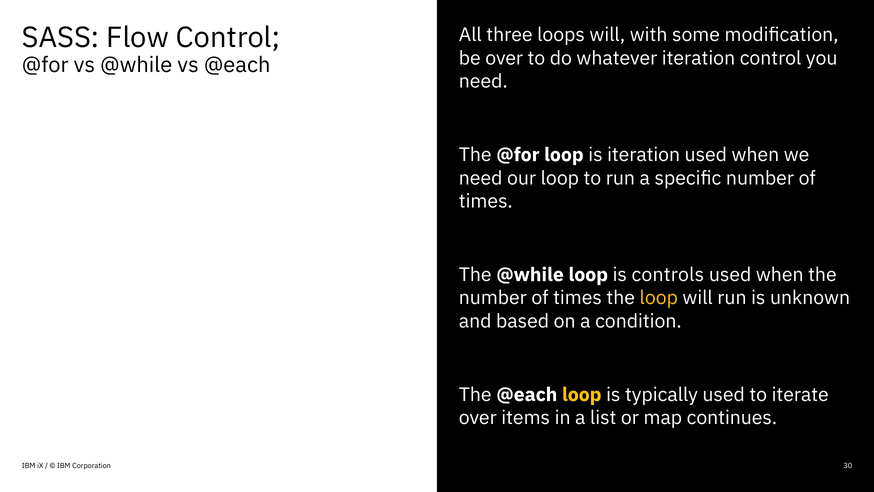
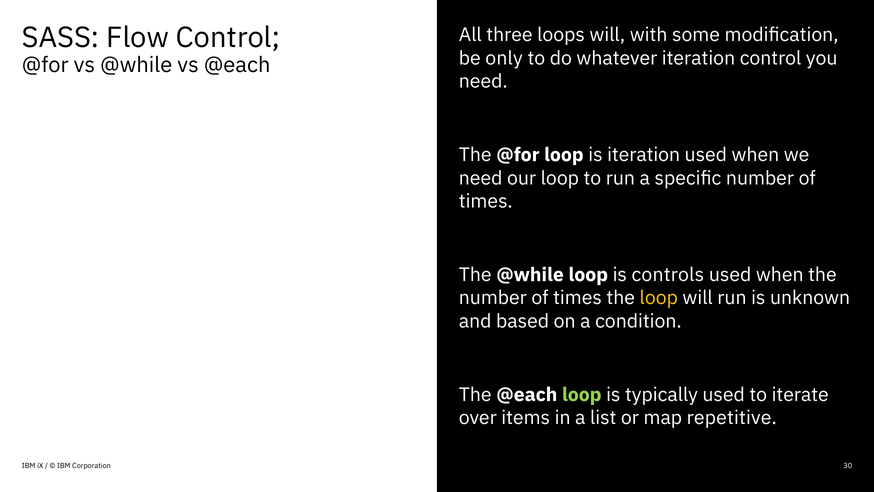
be over: over -> only
loop at (582, 395) colour: yellow -> light green
continues: continues -> repetitive
